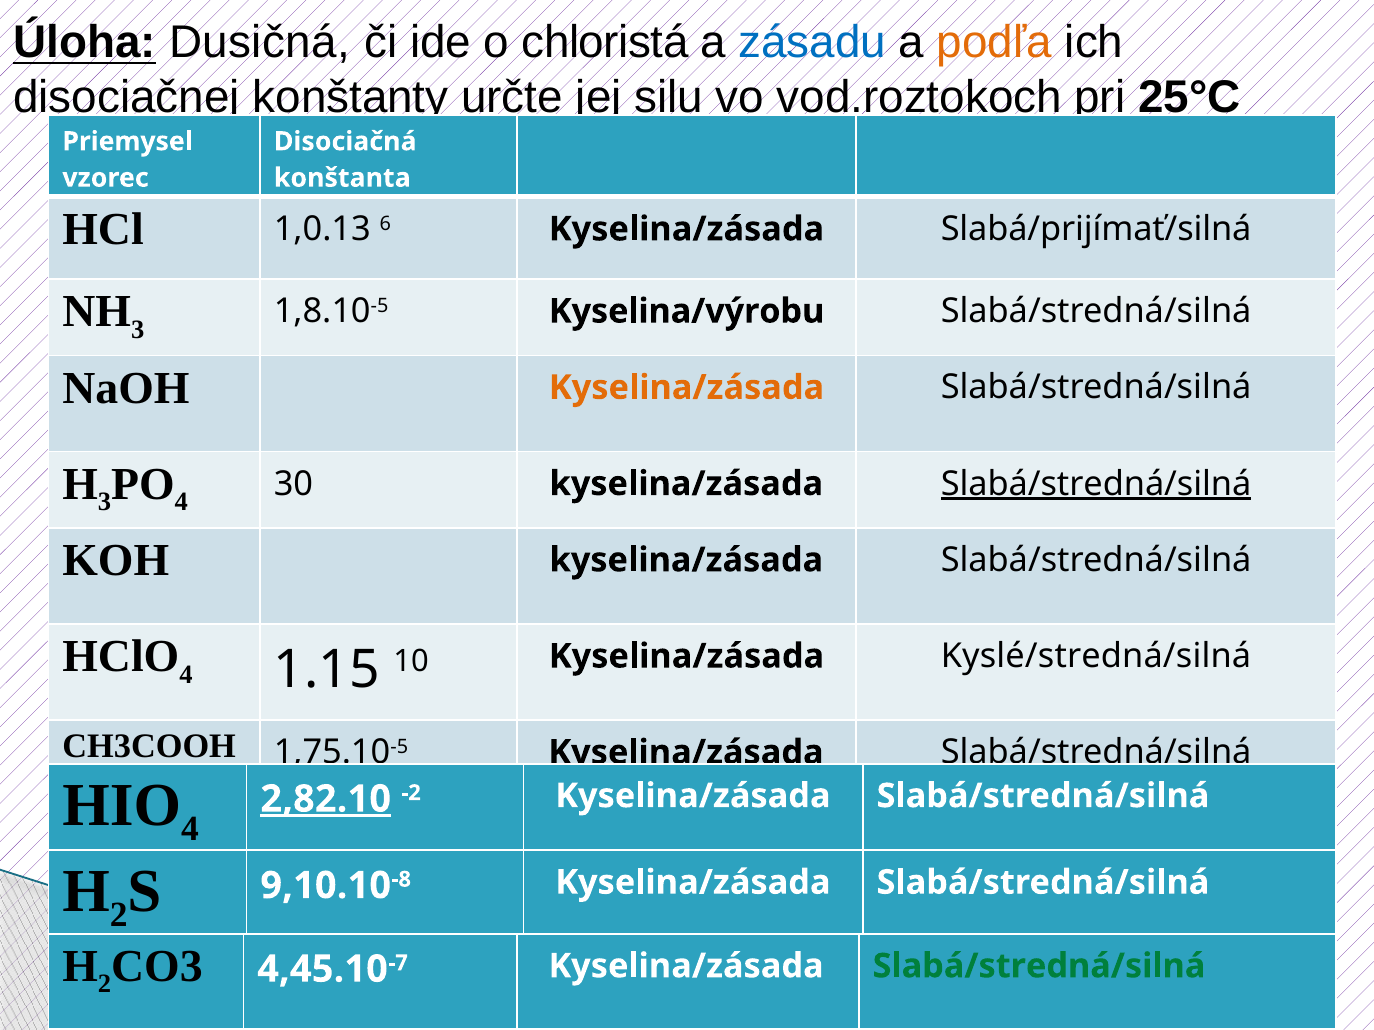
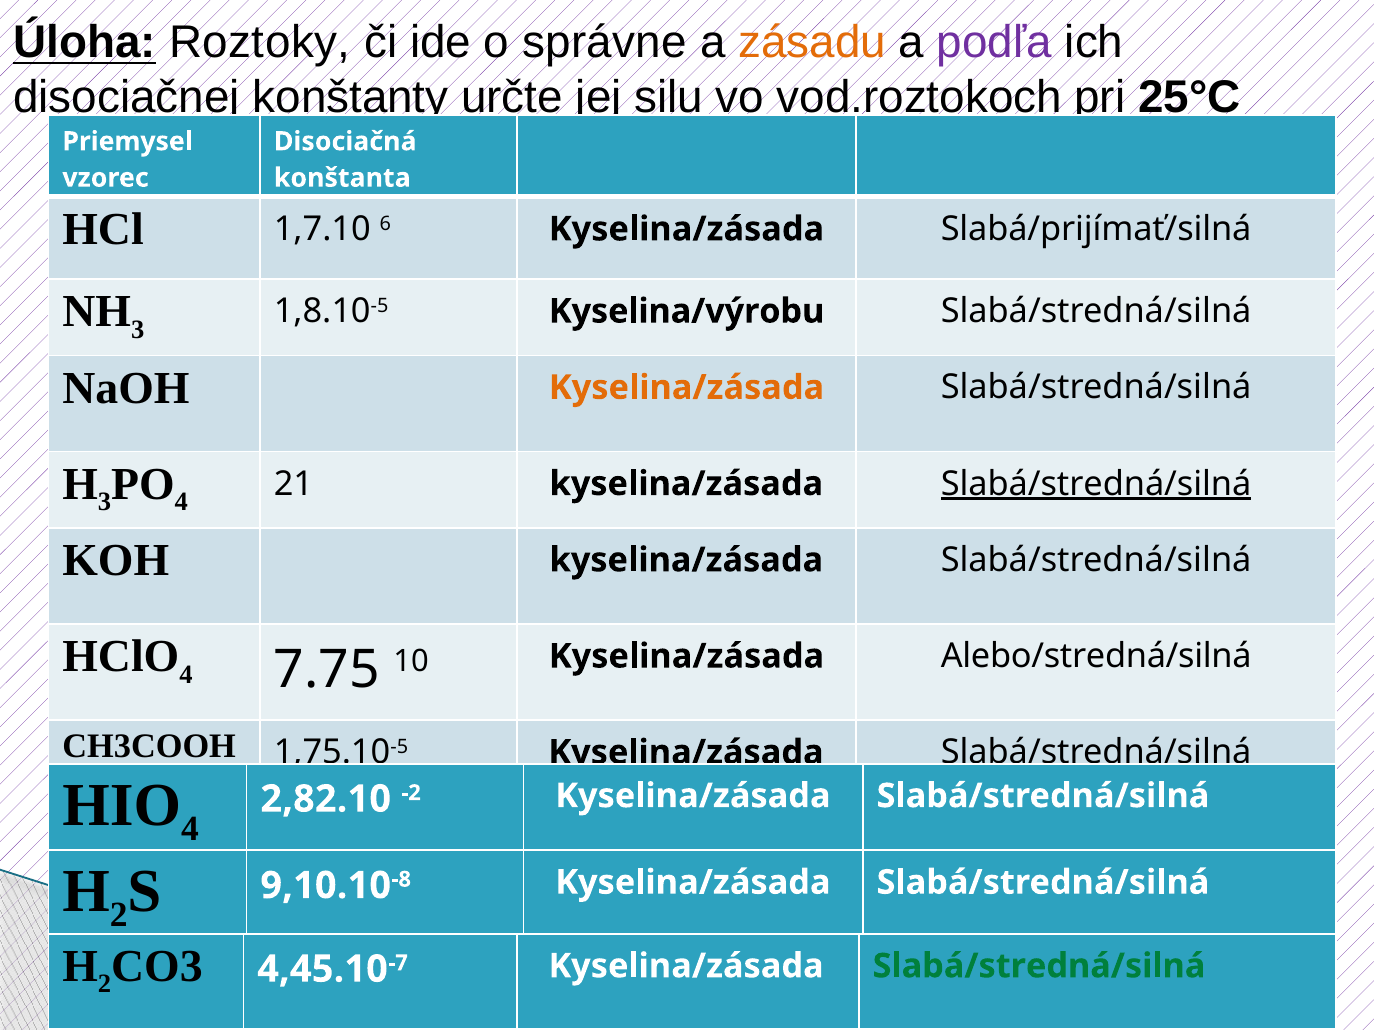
Dusičná: Dusičná -> Roztoky
chloristá: chloristá -> správne
zásadu colour: blue -> orange
podľa colour: orange -> purple
1,0.13: 1,0.13 -> 1,7.10
30: 30 -> 21
1.15: 1.15 -> 7.75
Kyslé/stredná/silná: Kyslé/stredná/silná -> Alebo/stredná/silná
2,82.10 underline: present -> none
